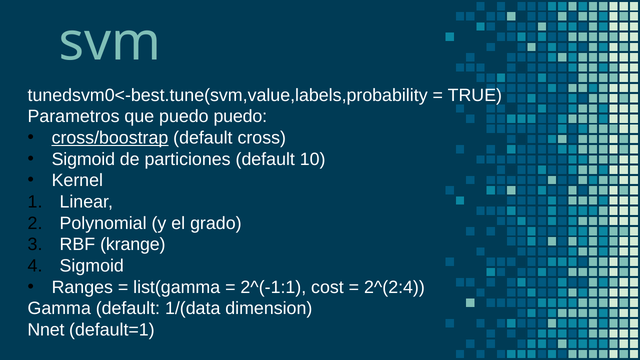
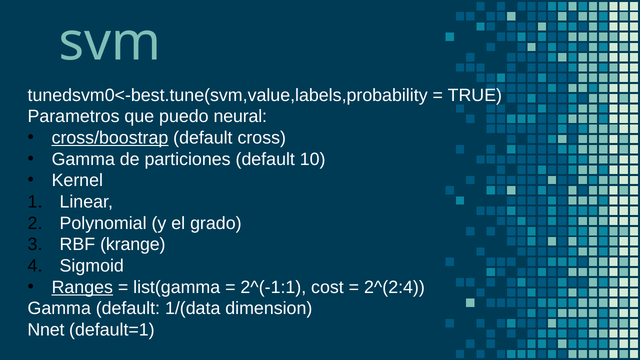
puedo puedo: puedo -> neural
Sigmoid at (83, 159): Sigmoid -> Gamma
Ranges underline: none -> present
